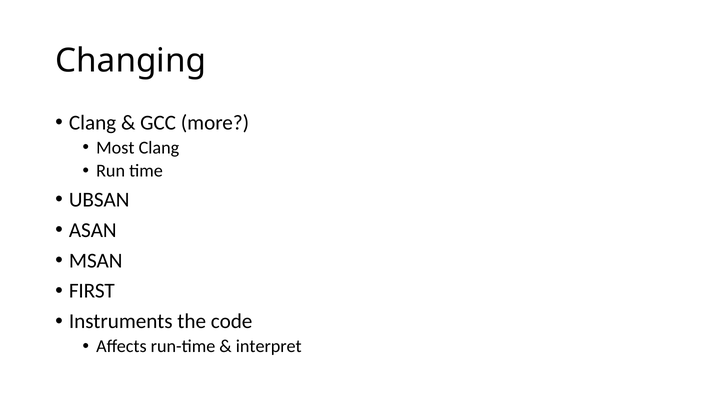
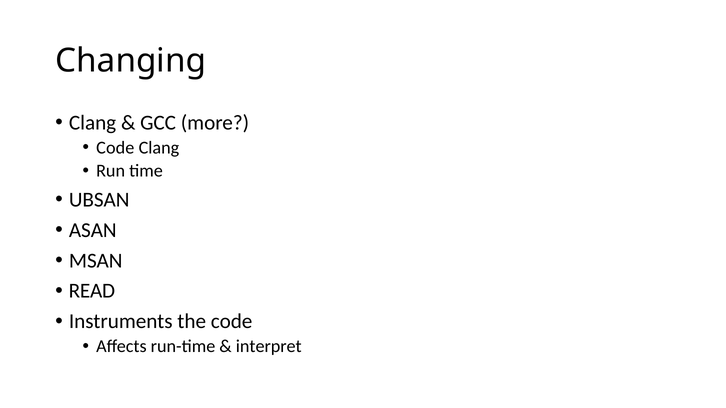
Most at (115, 148): Most -> Code
FIRST: FIRST -> READ
